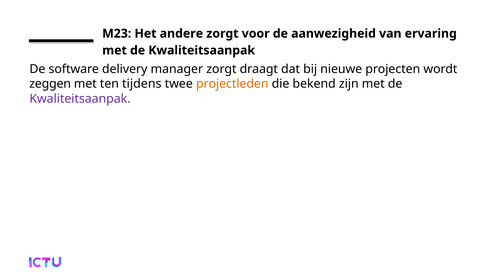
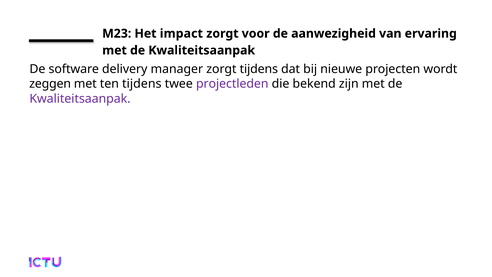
andere: andere -> impact
zorgt draagt: draagt -> tijdens
projectleden colour: orange -> purple
